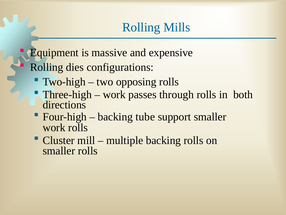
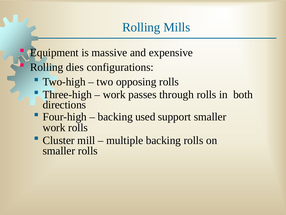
tube: tube -> used
